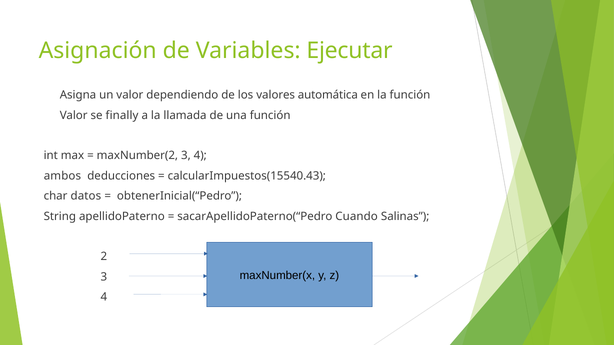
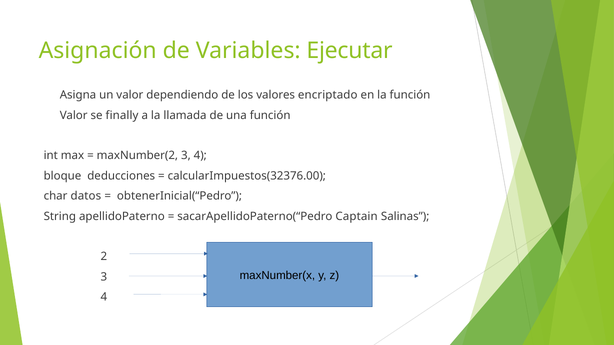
automática: automática -> encriptado
ambos: ambos -> bloque
calcularImpuestos(15540.43: calcularImpuestos(15540.43 -> calcularImpuestos(32376.00
Cuando: Cuando -> Captain
